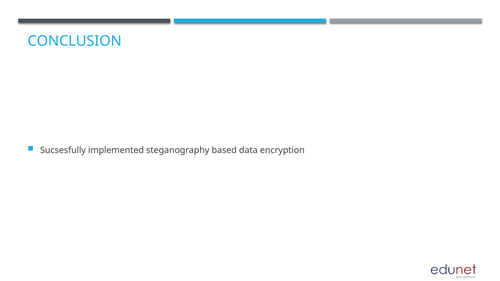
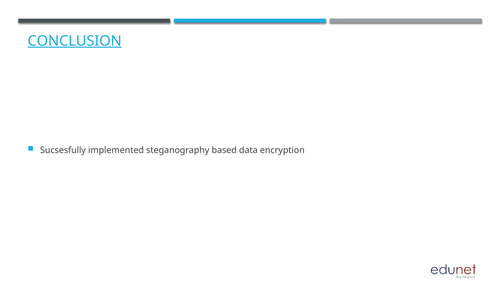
CONCLUSION underline: none -> present
